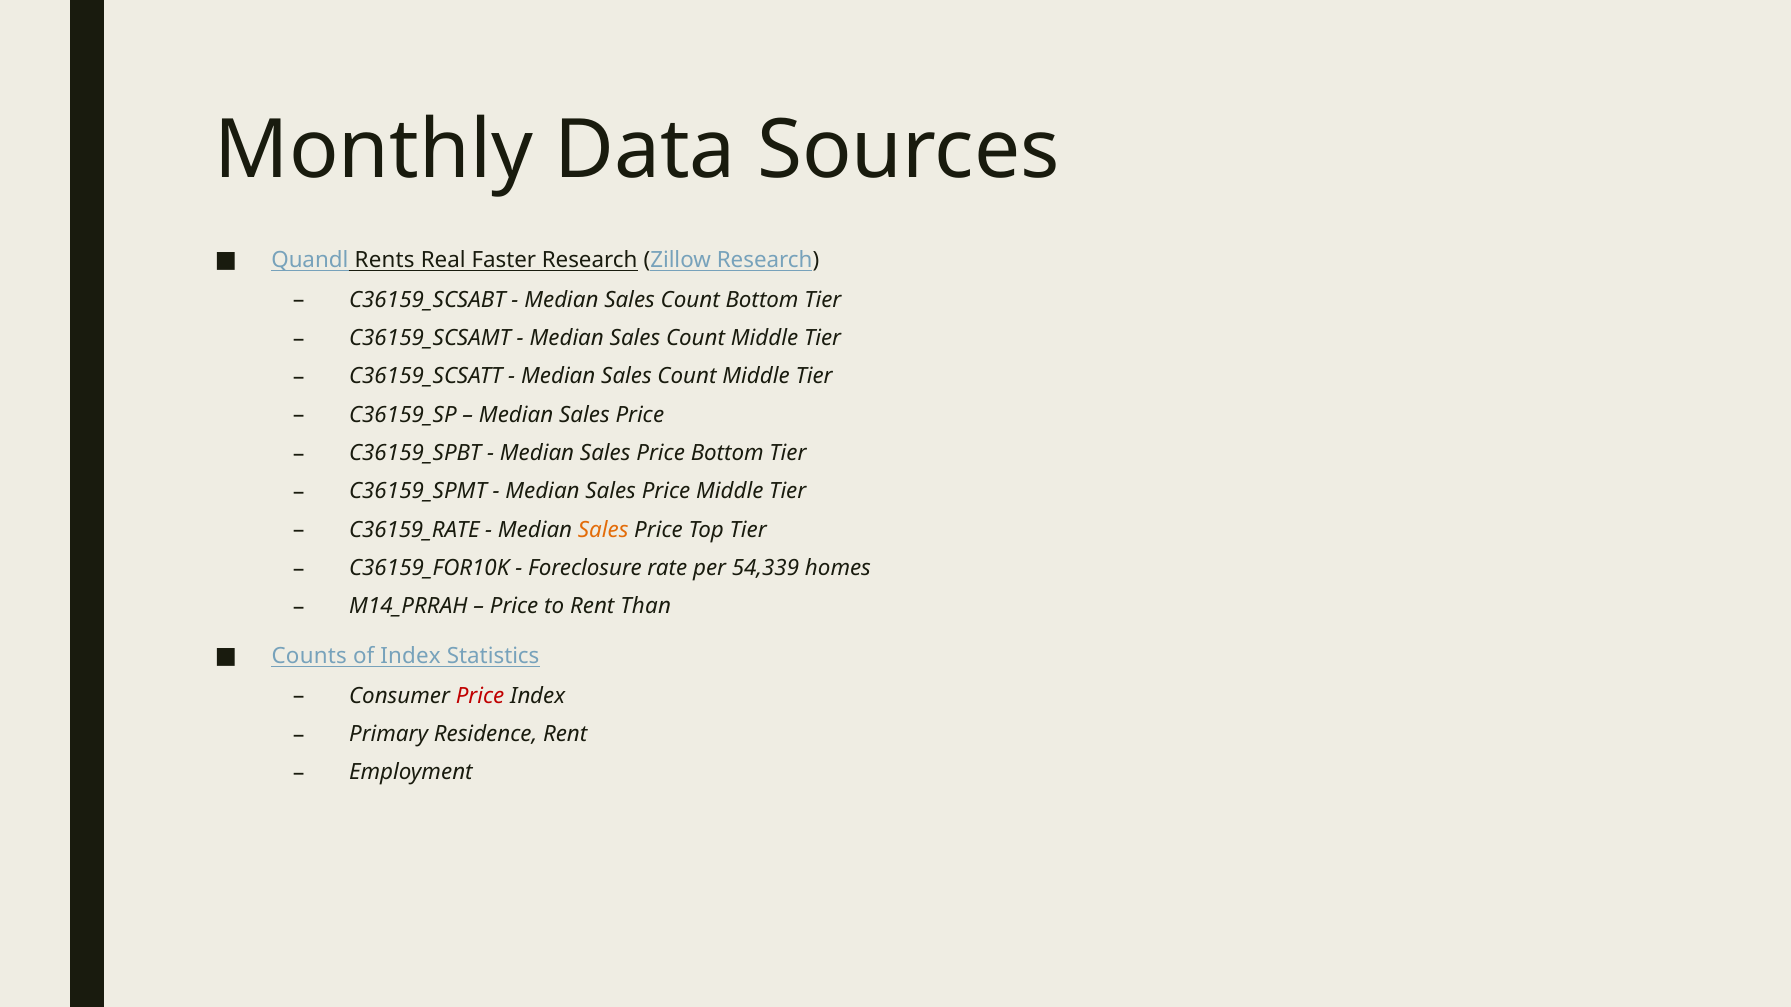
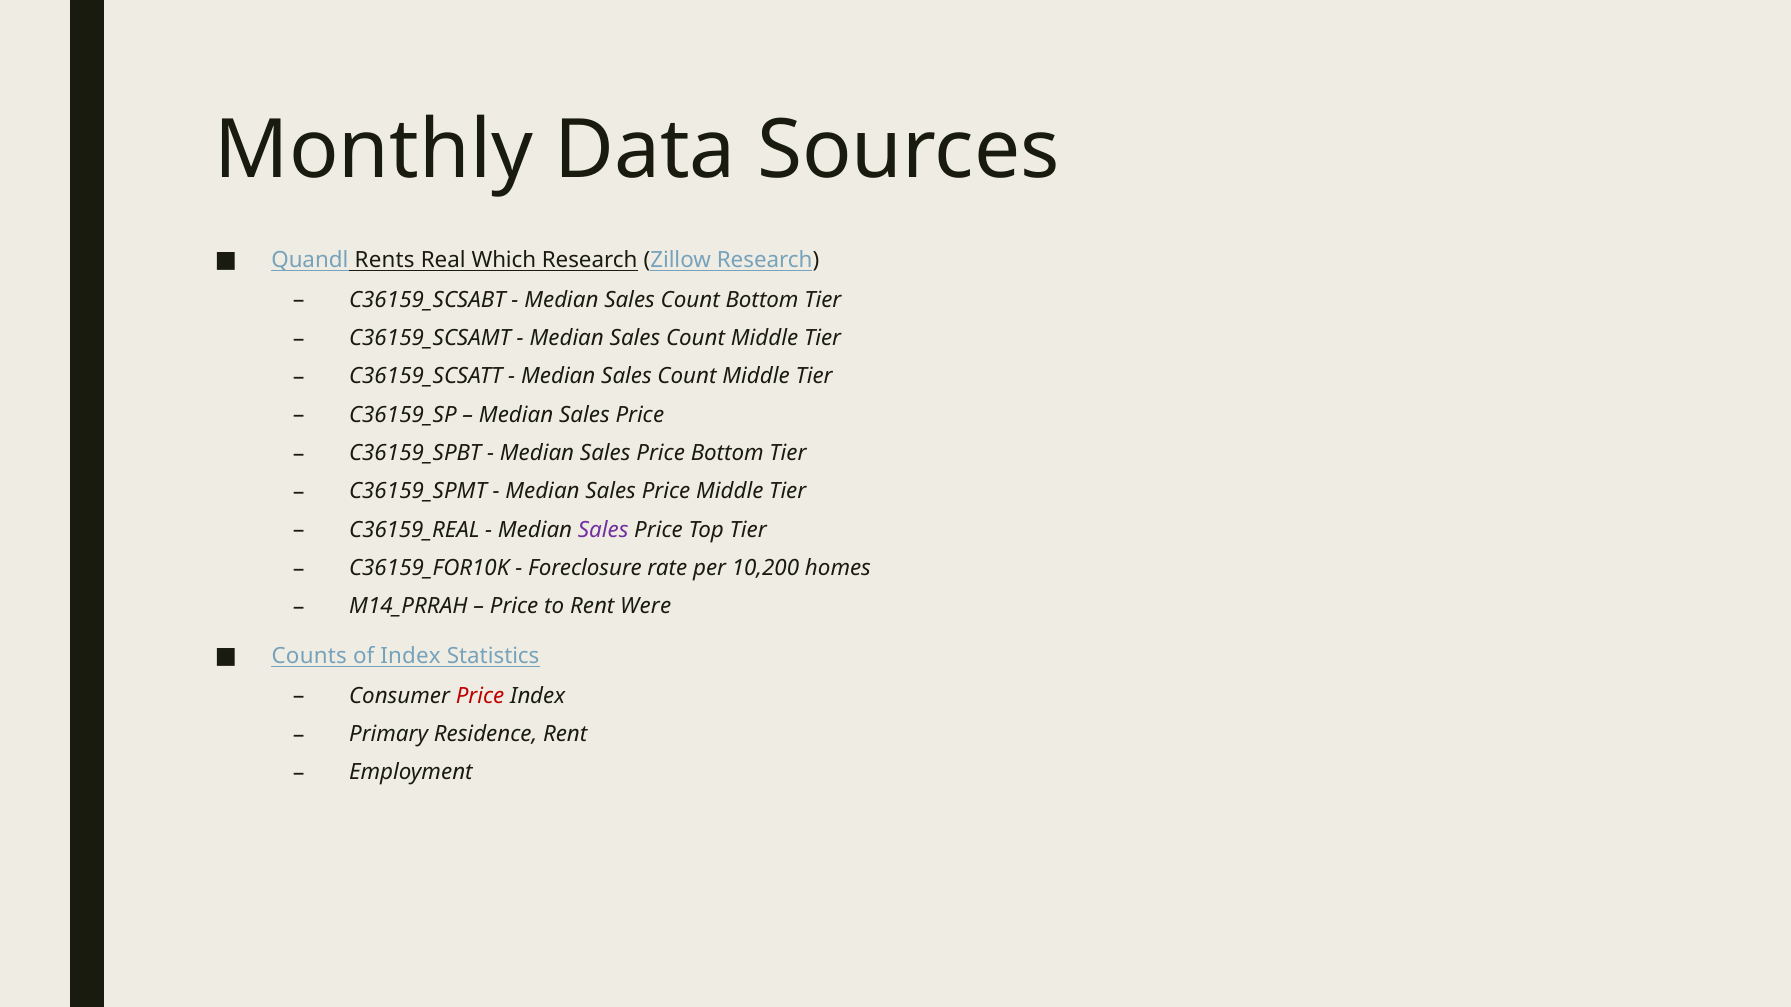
Faster: Faster -> Which
C36159_RATE: C36159_RATE -> C36159_REAL
Sales at (603, 530) colour: orange -> purple
54,339: 54,339 -> 10,200
Than: Than -> Were
